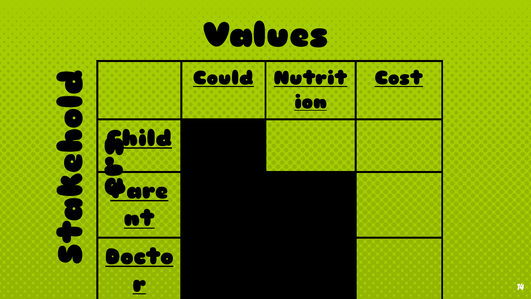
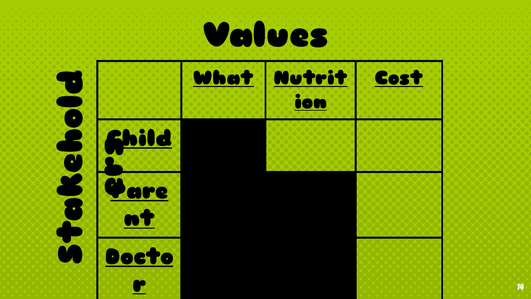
Could: Could -> What
